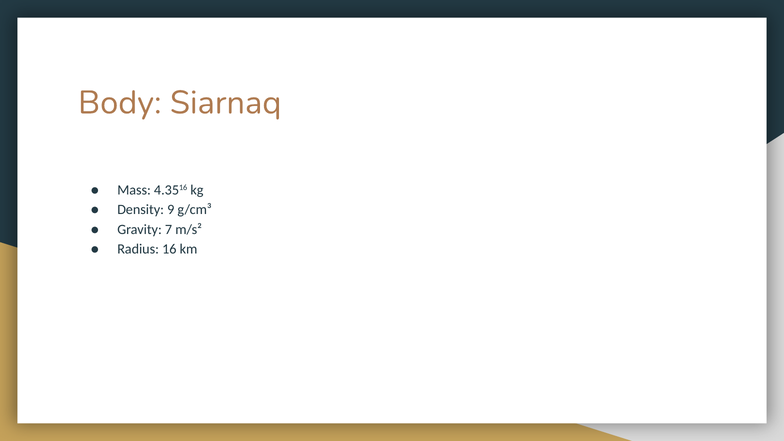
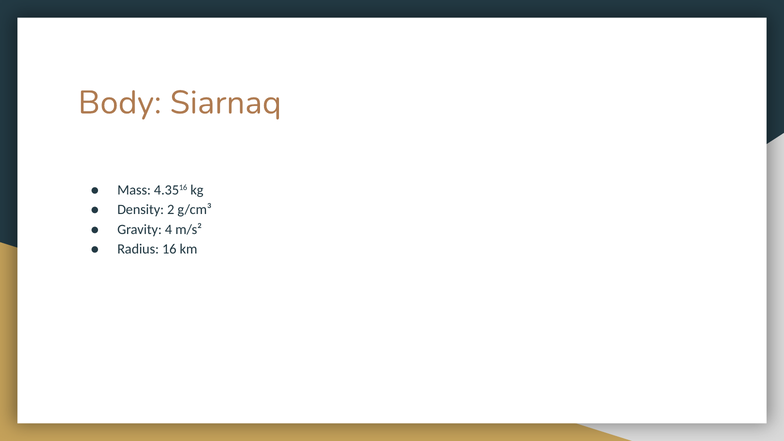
9: 9 -> 2
7: 7 -> 4
